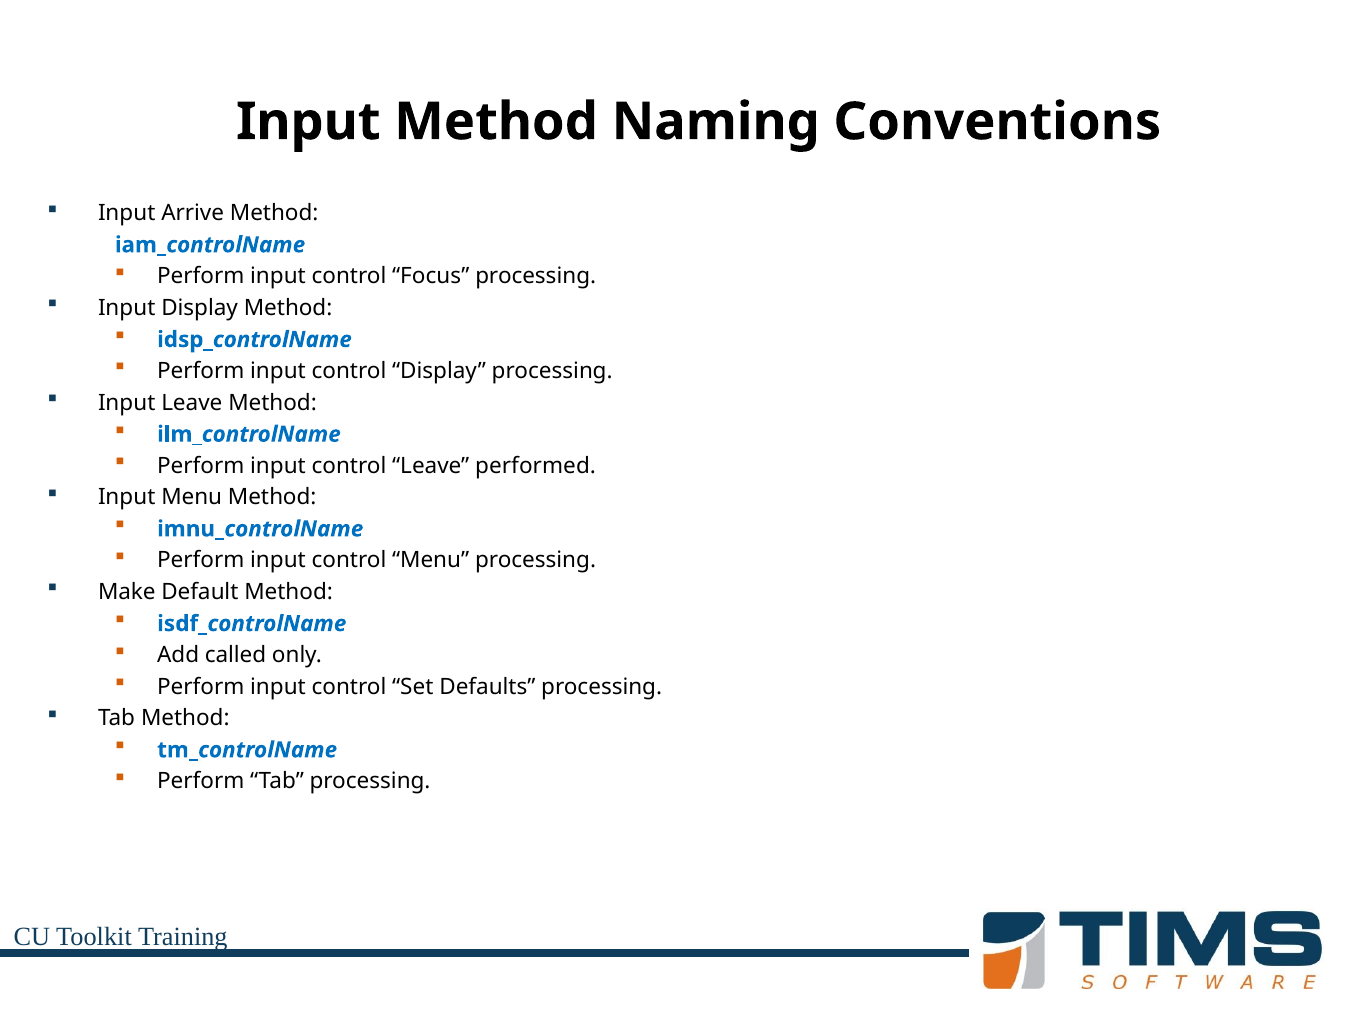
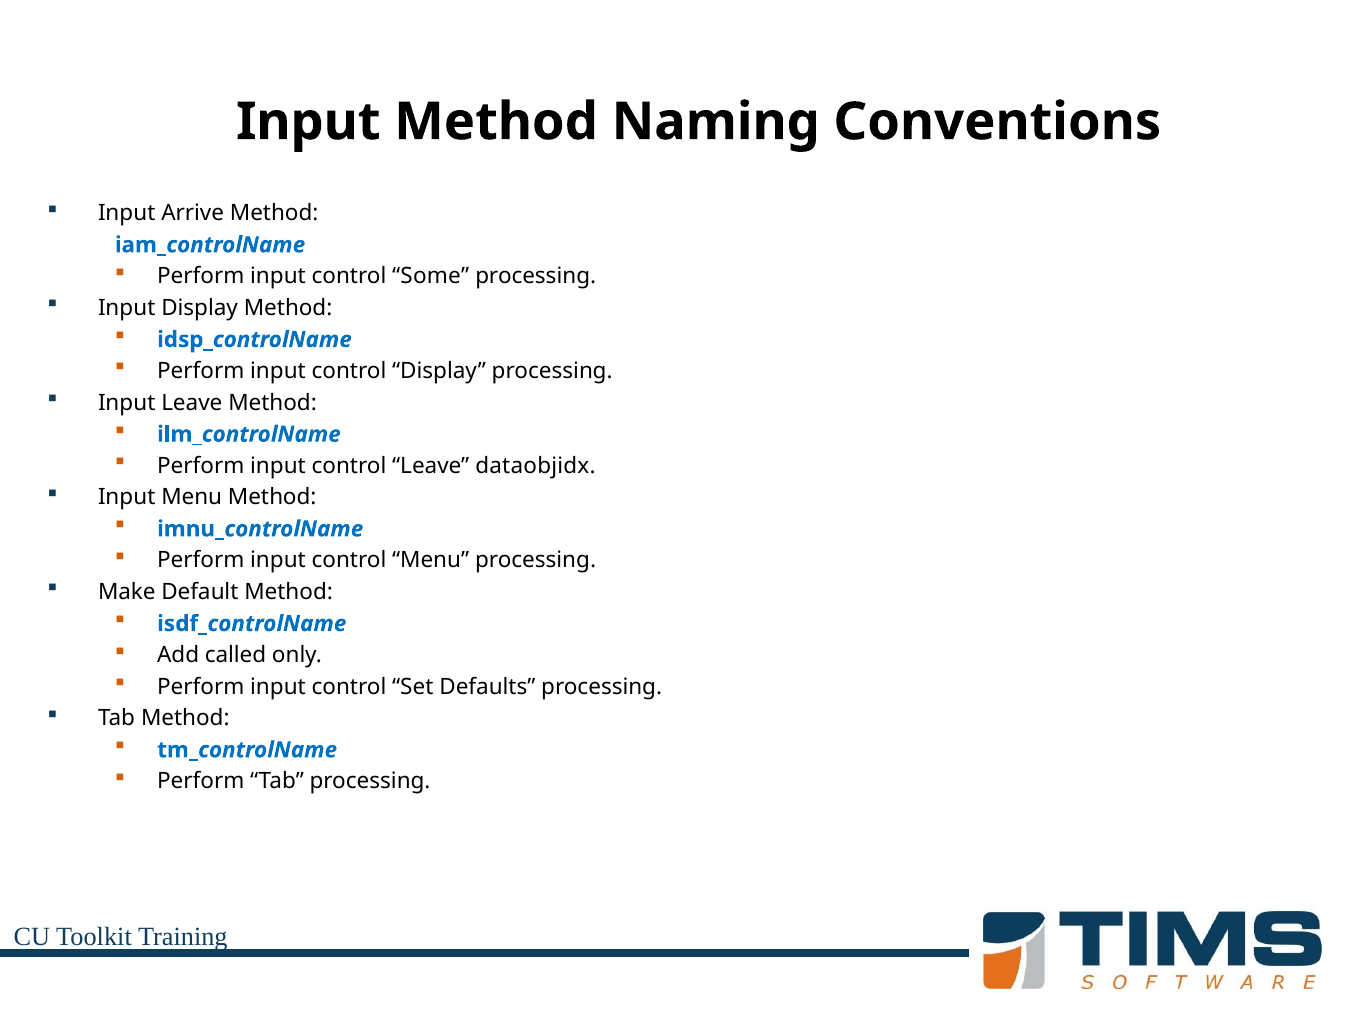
Focus: Focus -> Some
performed: performed -> dataobjidx
